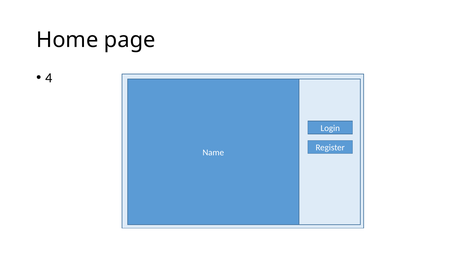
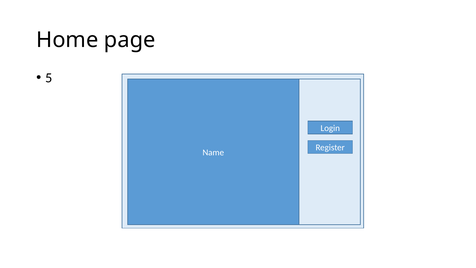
4: 4 -> 5
